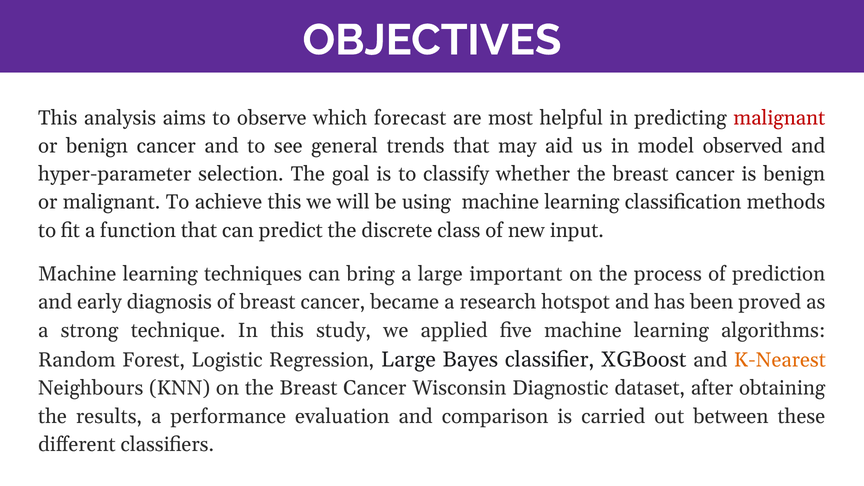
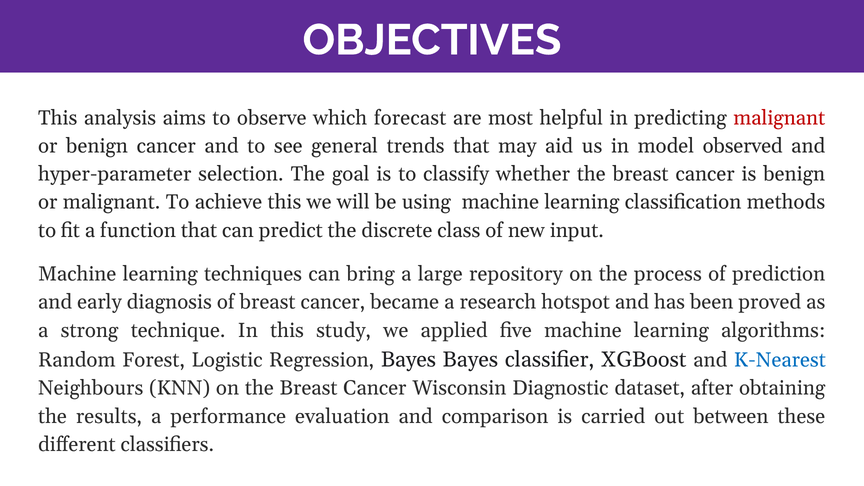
important: important -> repository
Regression Large: Large -> Bayes
K-Nearest colour: orange -> blue
